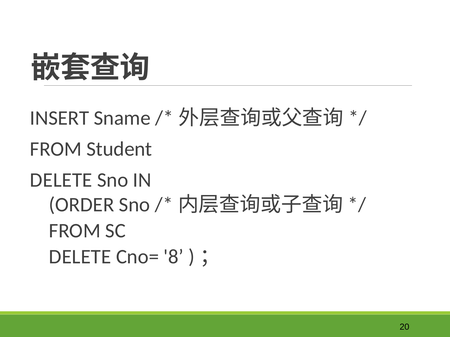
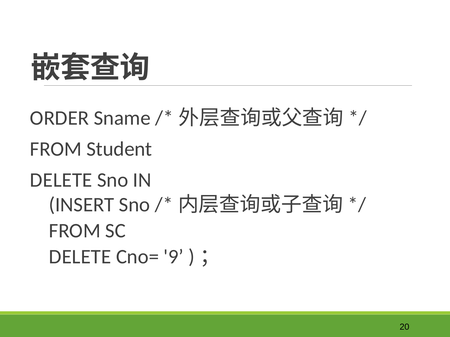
INSERT: INSERT -> ORDER
ORDER: ORDER -> INSERT
8: 8 -> 9
